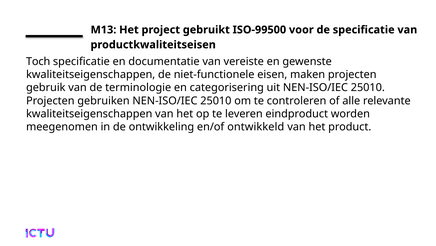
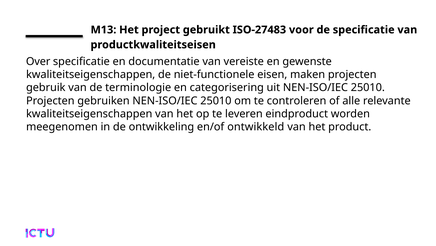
ISO-99500: ISO-99500 -> ISO-27483
Toch: Toch -> Over
